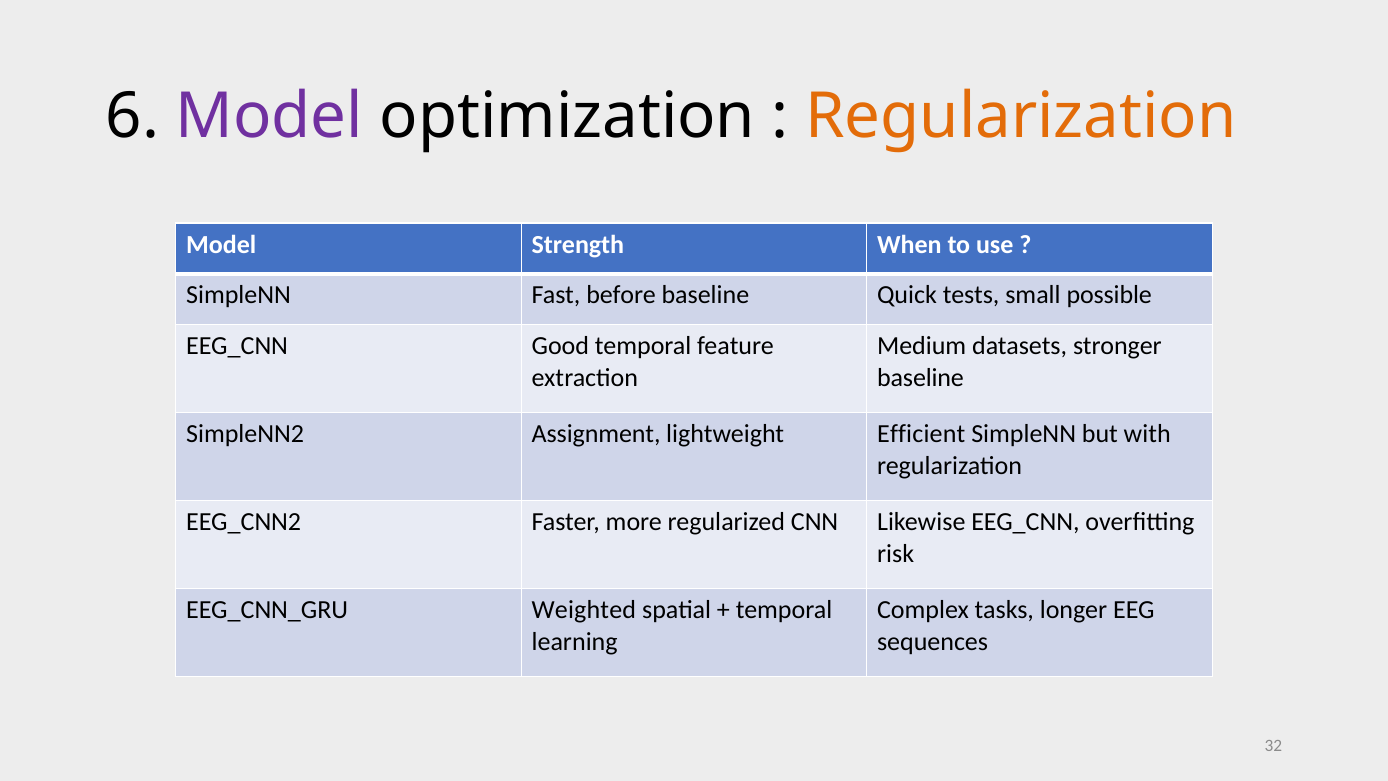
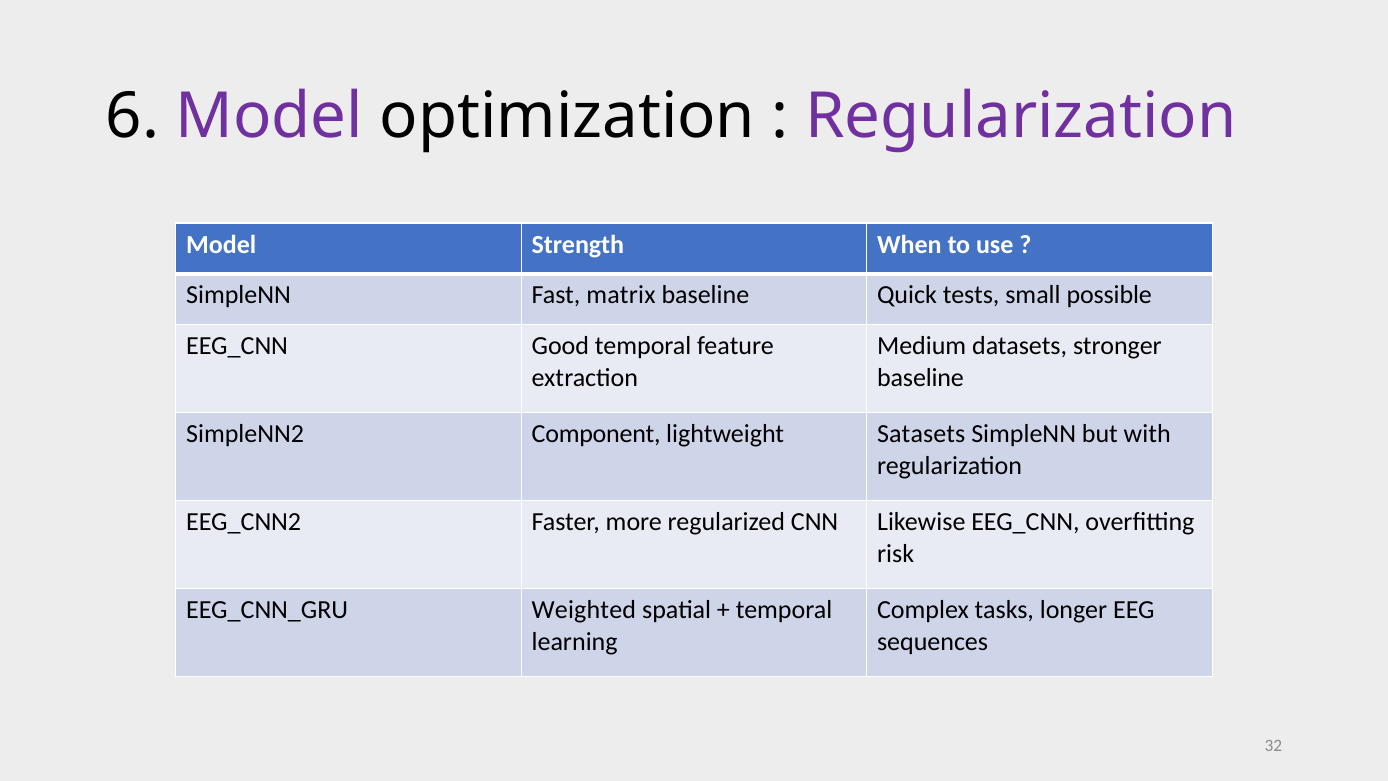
Regularization at (1021, 117) colour: orange -> purple
before: before -> matrix
Assignment: Assignment -> Component
Efficient: Efficient -> Satasets
